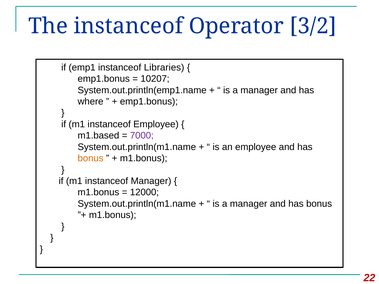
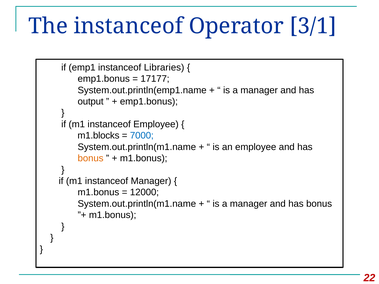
3/2: 3/2 -> 3/1
10207: 10207 -> 17177
where: where -> output
m1.based: m1.based -> m1.blocks
7000 colour: purple -> blue
